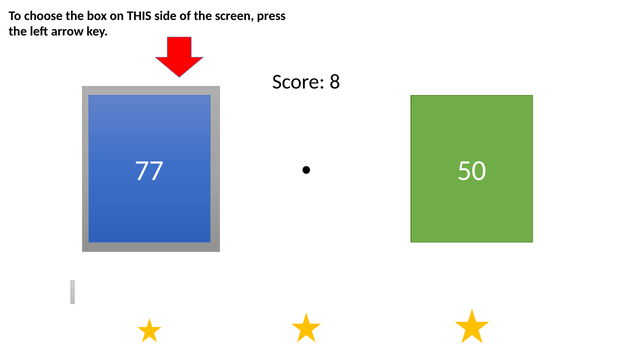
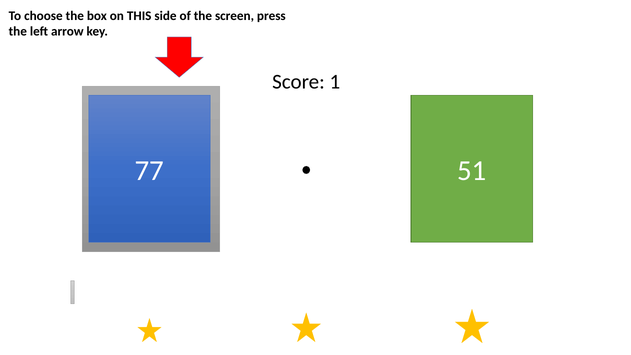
8: 8 -> 1
50: 50 -> 51
